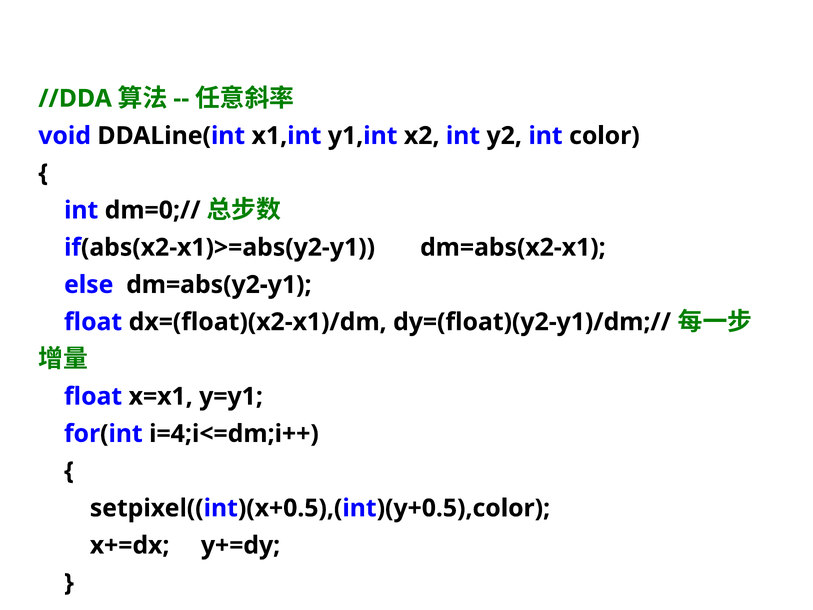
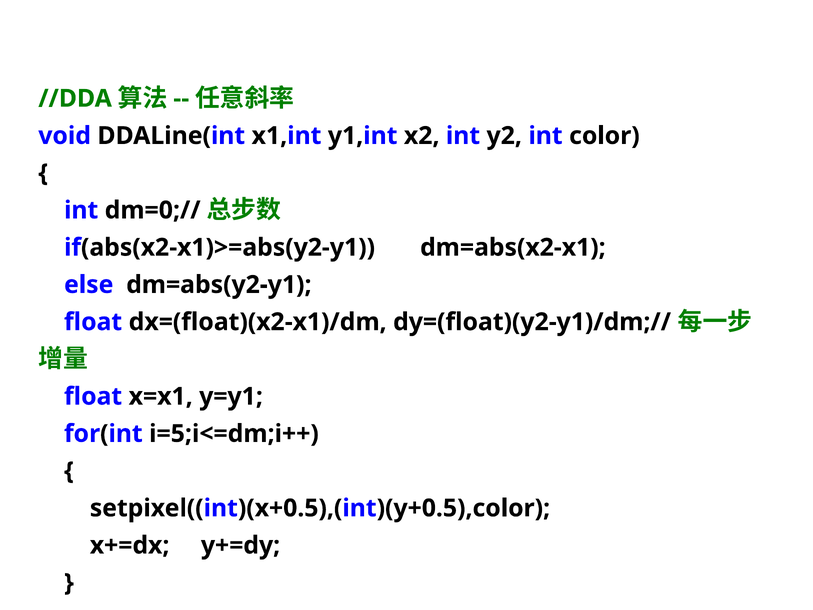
i=4;i<=dm;i++: i=4;i<=dm;i++ -> i=5;i<=dm;i++
